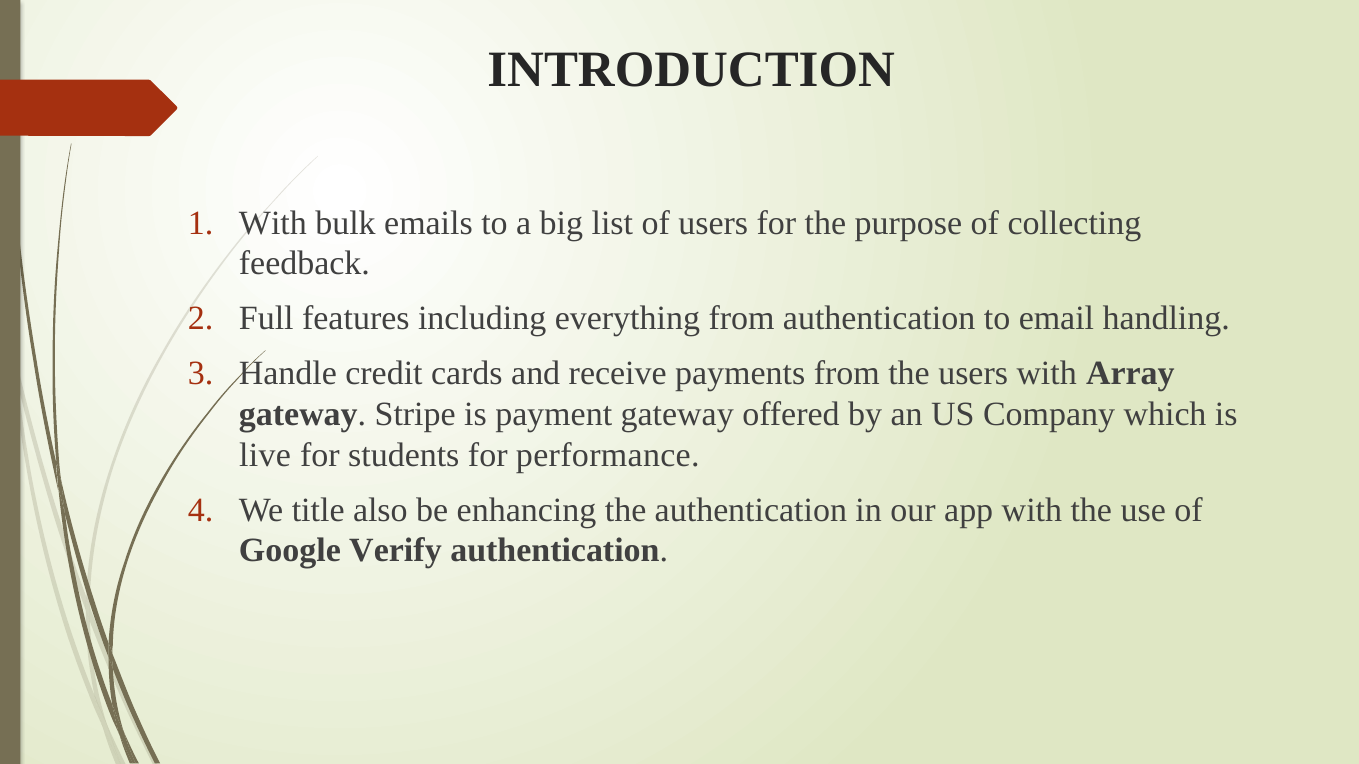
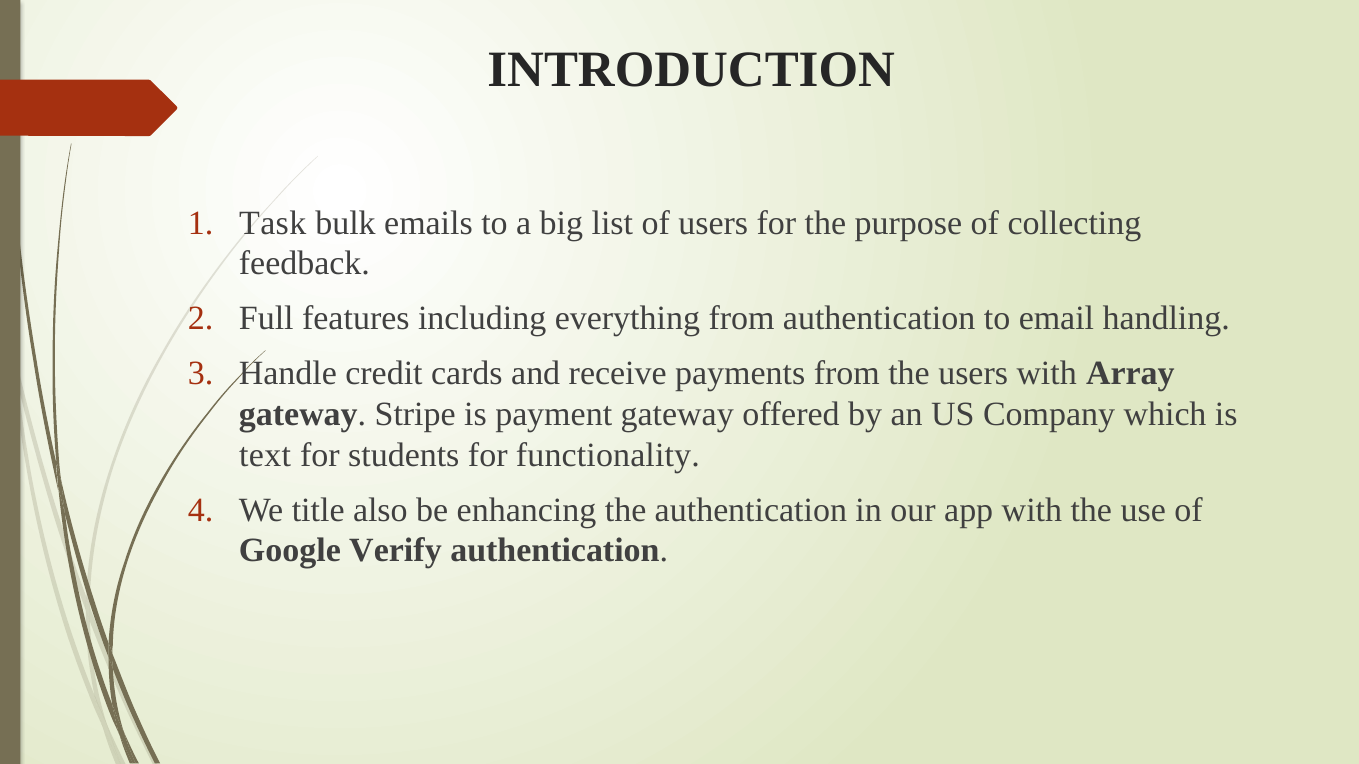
With at (273, 223): With -> Task
live: live -> text
performance: performance -> functionality
